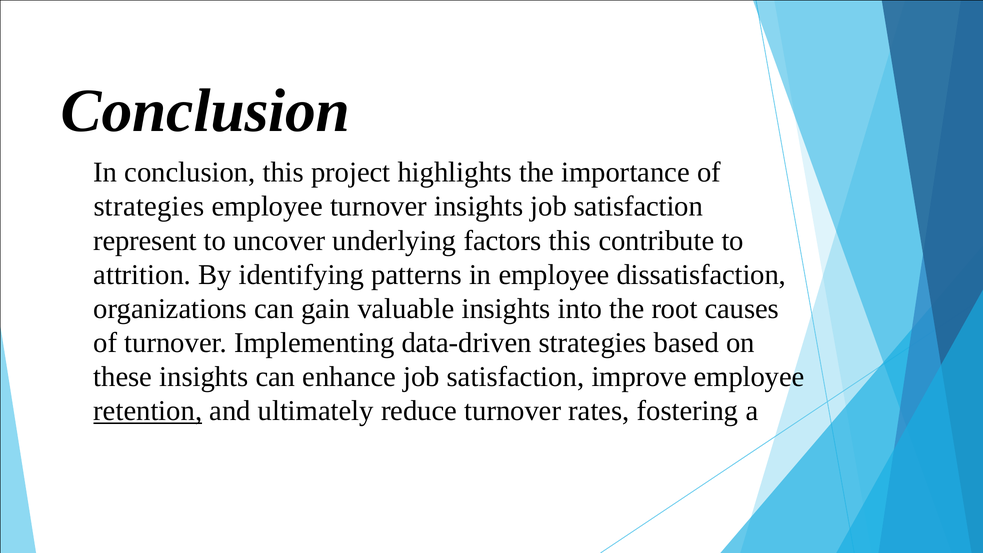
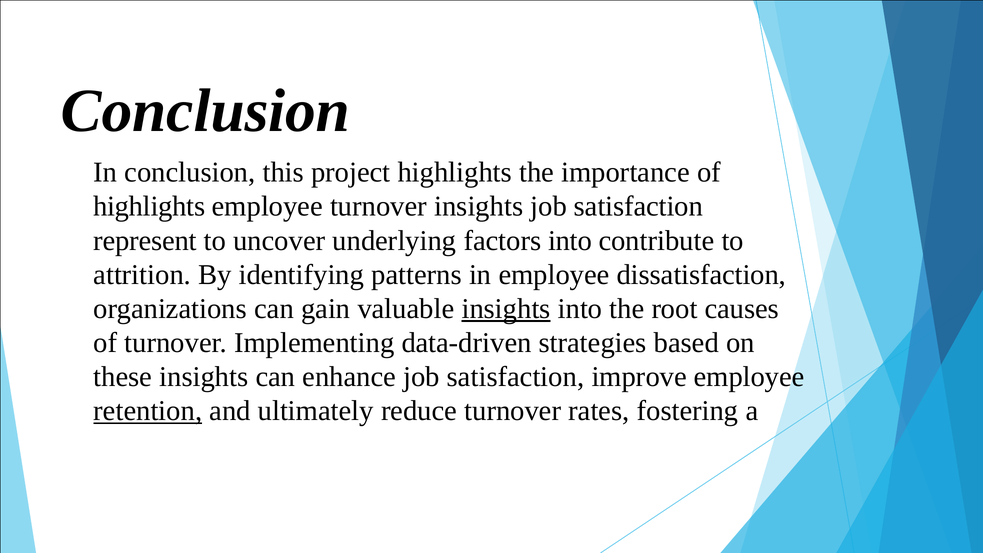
strategies at (149, 206): strategies -> highlights
factors this: this -> into
insights at (506, 309) underline: none -> present
